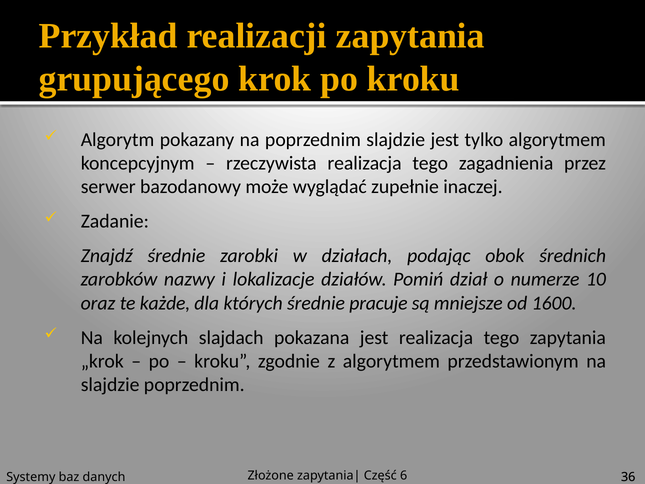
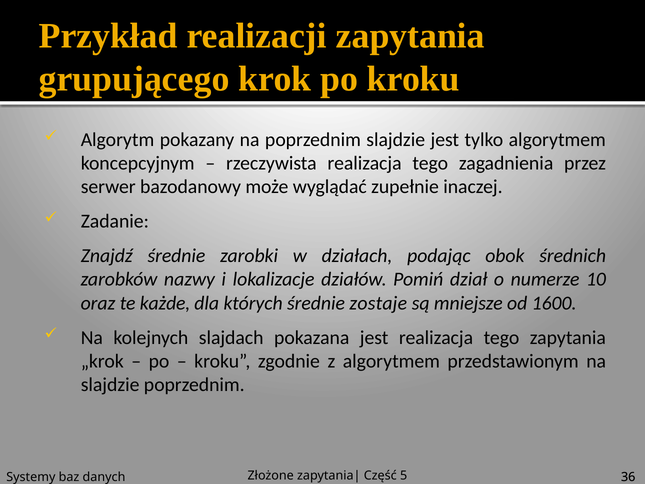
pracuje: pracuje -> zostaje
6: 6 -> 5
